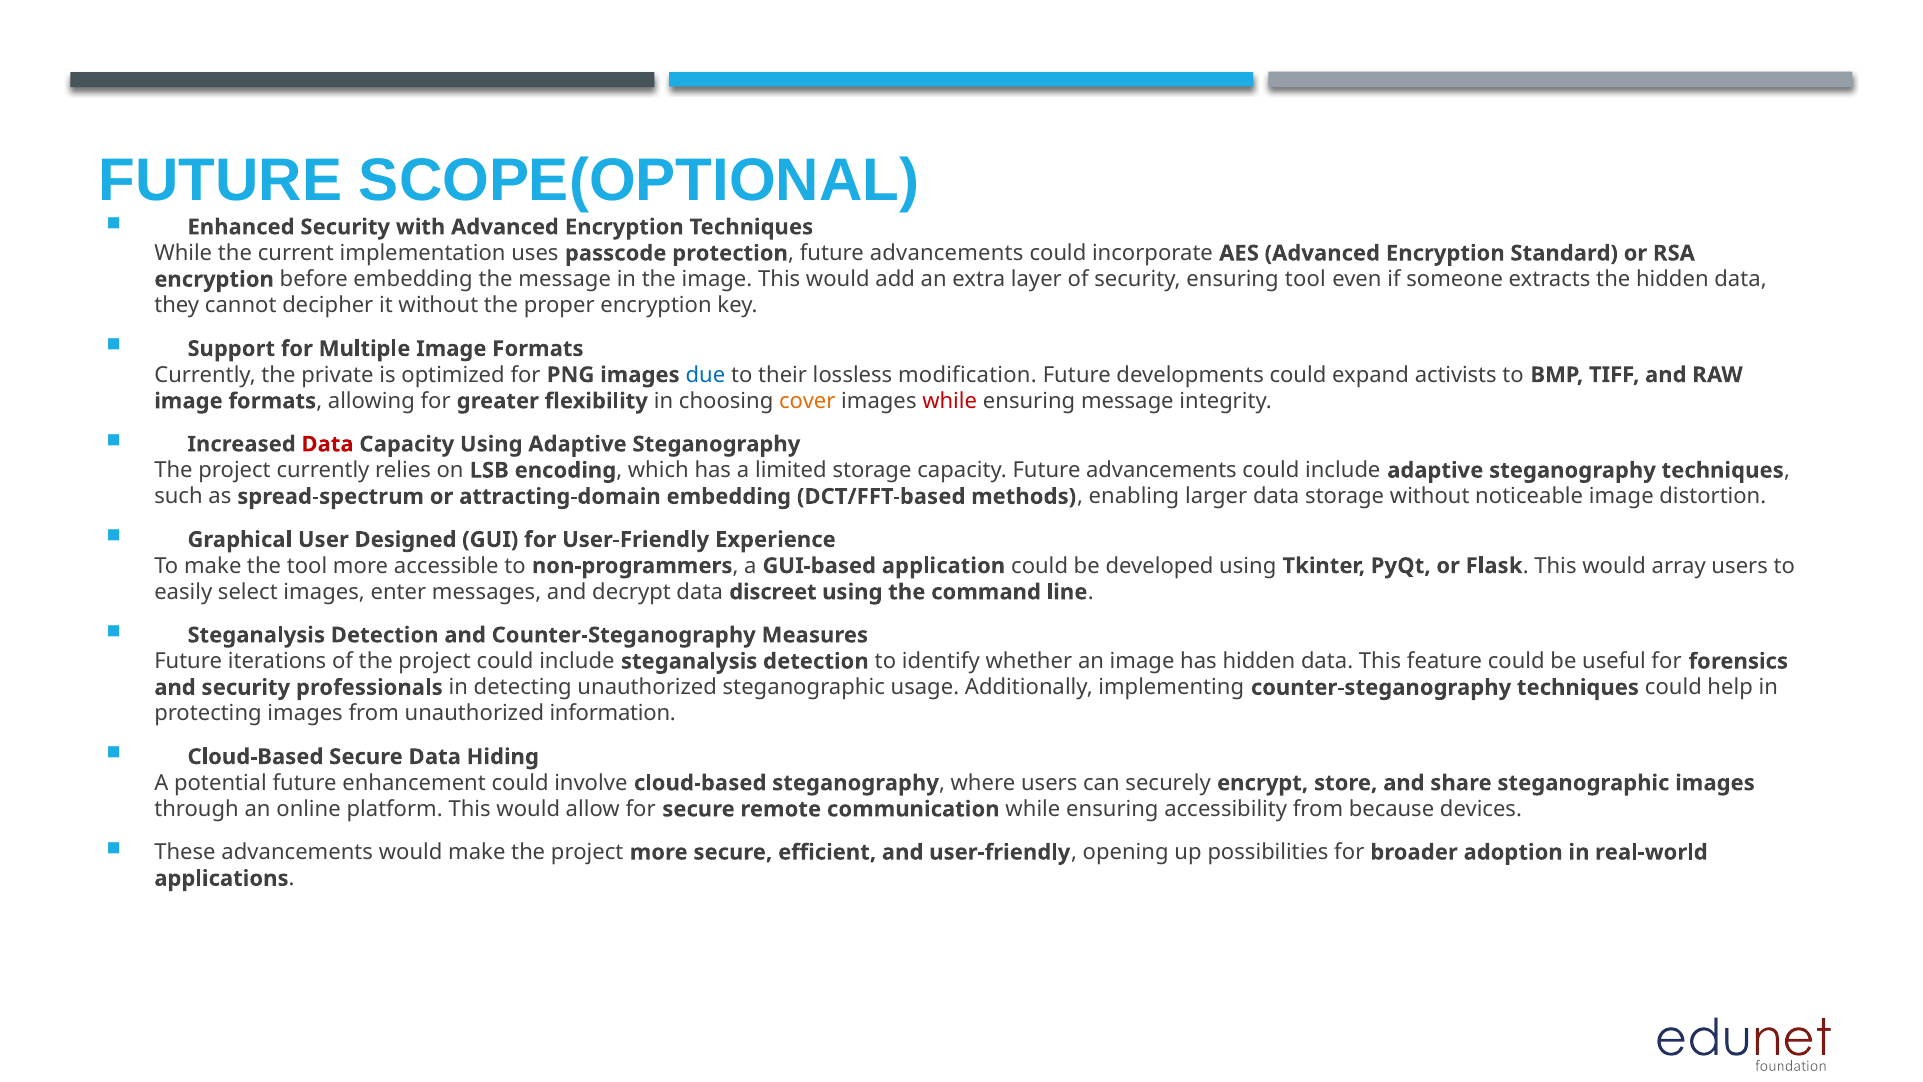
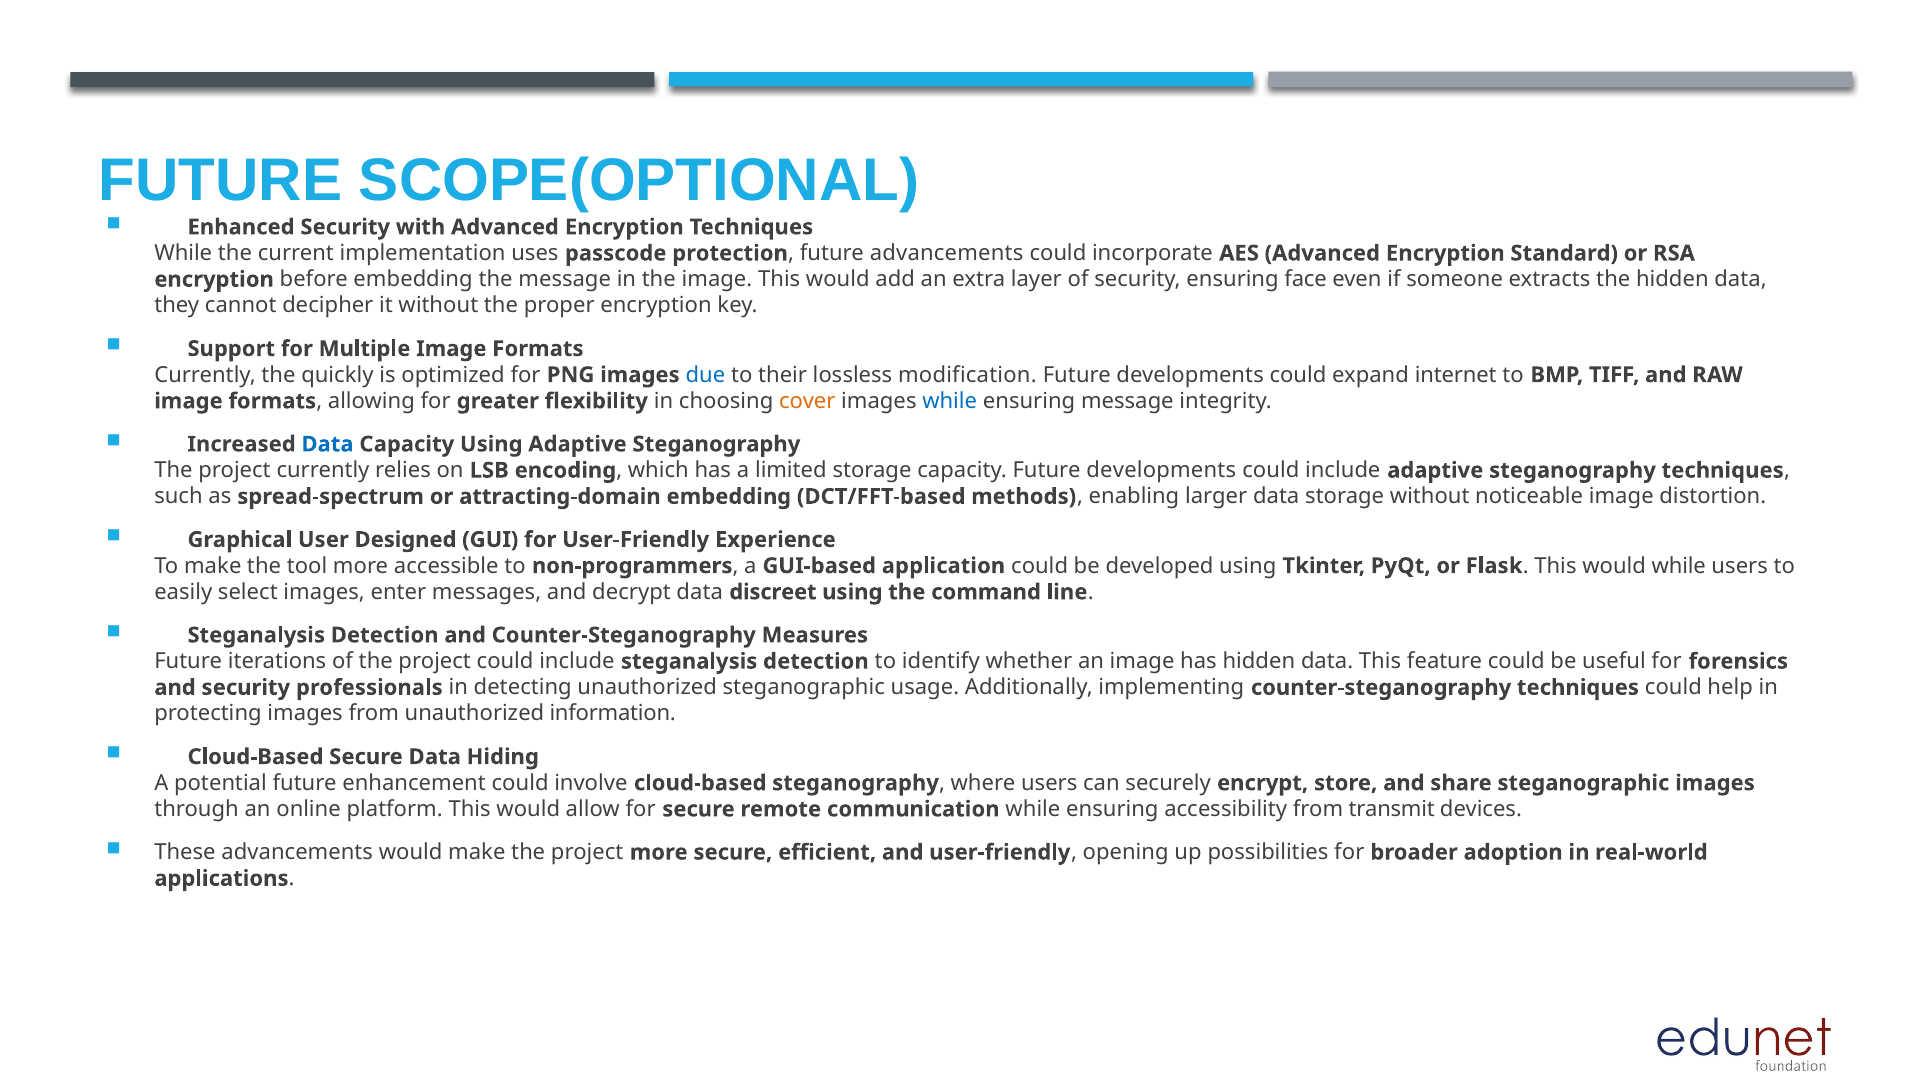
ensuring tool: tool -> face
private: private -> quickly
activists: activists -> internet
while at (950, 401) colour: red -> blue
Data at (328, 444) colour: red -> blue
capacity Future advancements: advancements -> developments
would array: array -> while
because: because -> transmit
